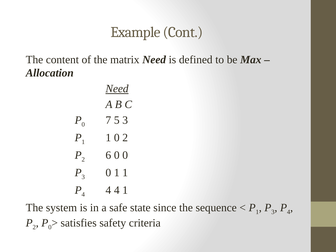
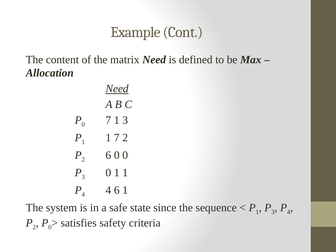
7 5: 5 -> 1
1 0: 0 -> 7
4 4 4: 4 -> 6
